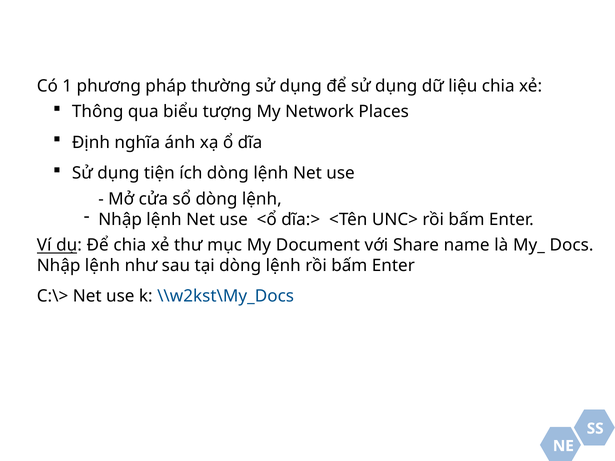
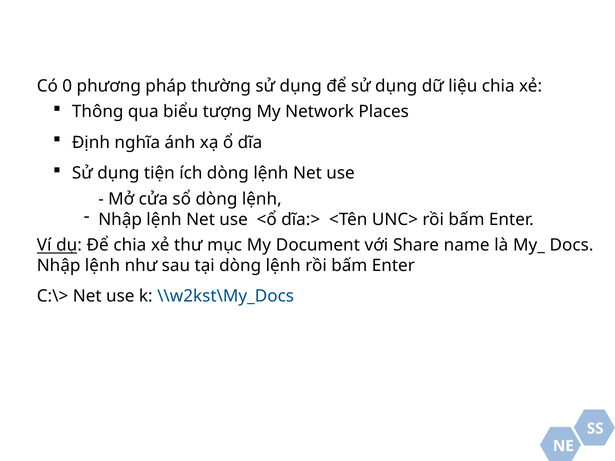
1: 1 -> 0
